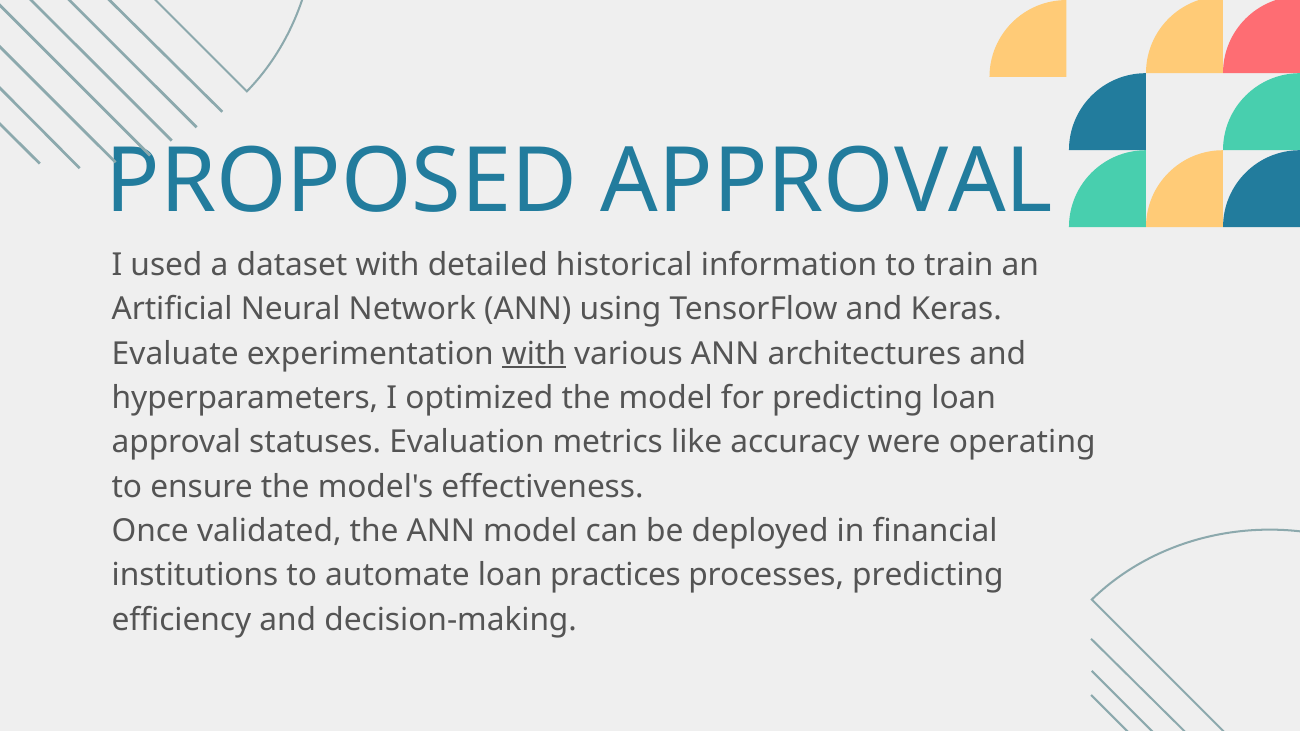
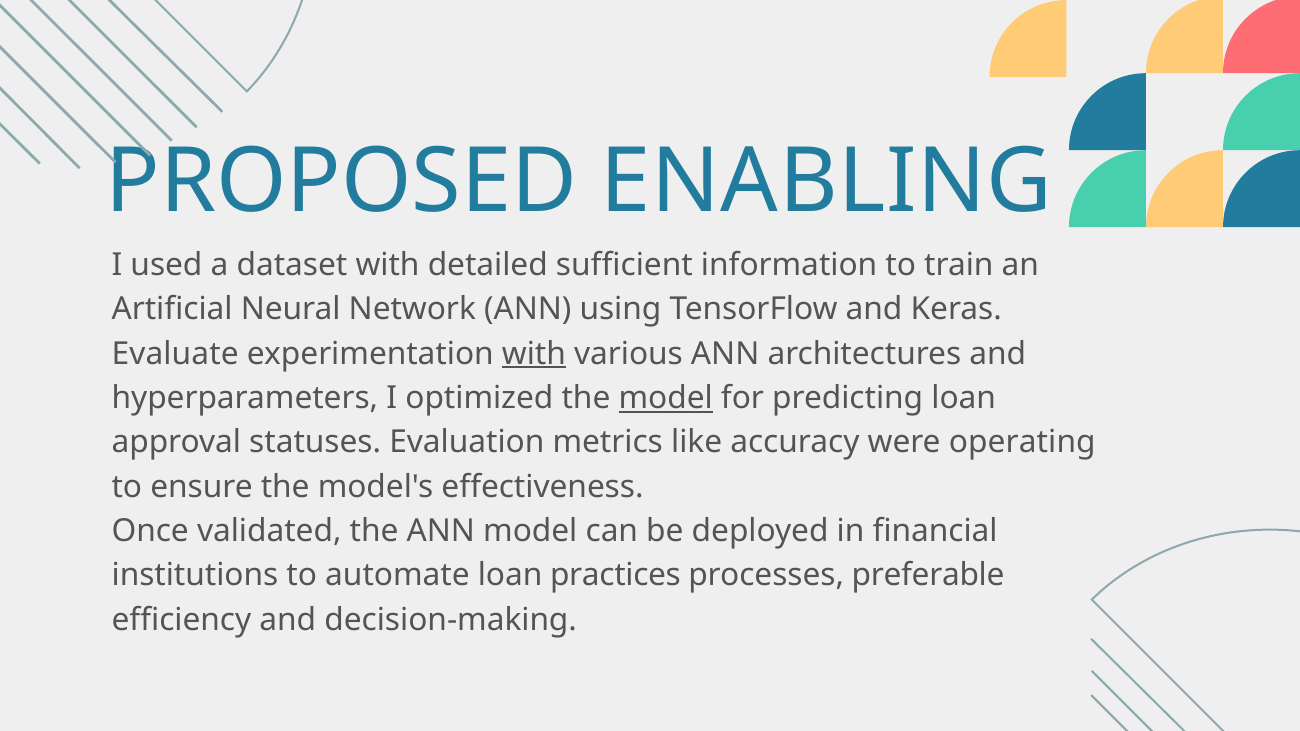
PROPOSED APPROVAL: APPROVAL -> ENABLING
historical: historical -> sufficient
model at (666, 398) underline: none -> present
processes predicting: predicting -> preferable
